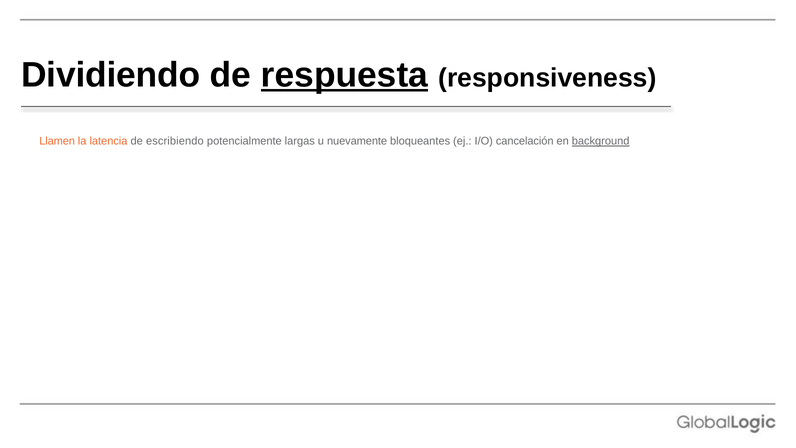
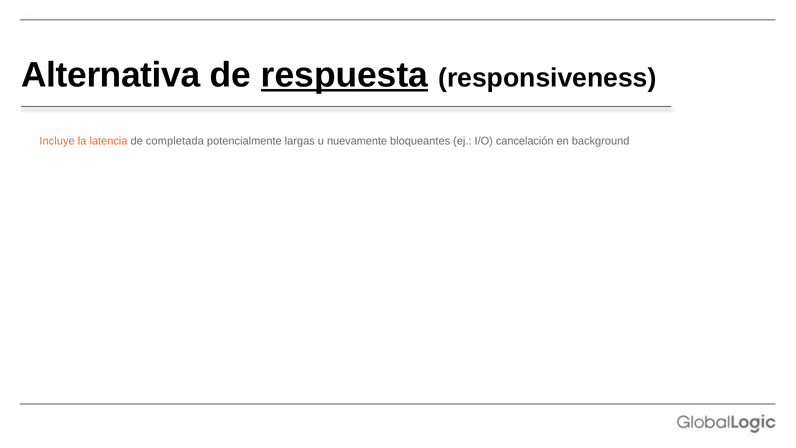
Dividiendo: Dividiendo -> Alternativa
Llamen: Llamen -> Incluye
escribiendo: escribiendo -> completada
background underline: present -> none
